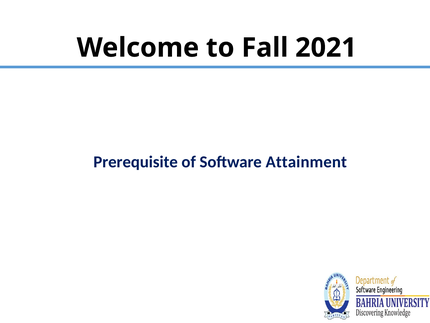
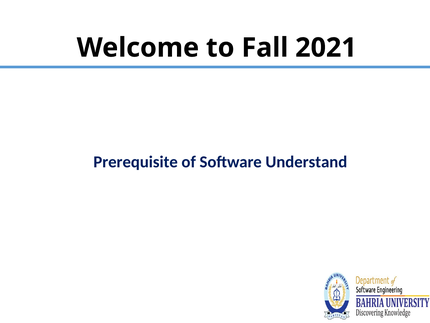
Attainment: Attainment -> Understand
